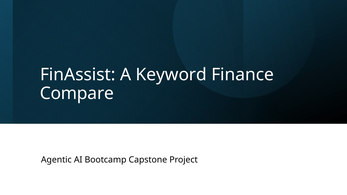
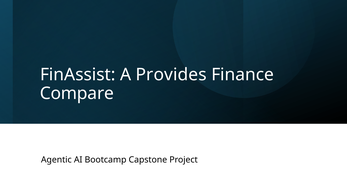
Keyword: Keyword -> Provides
